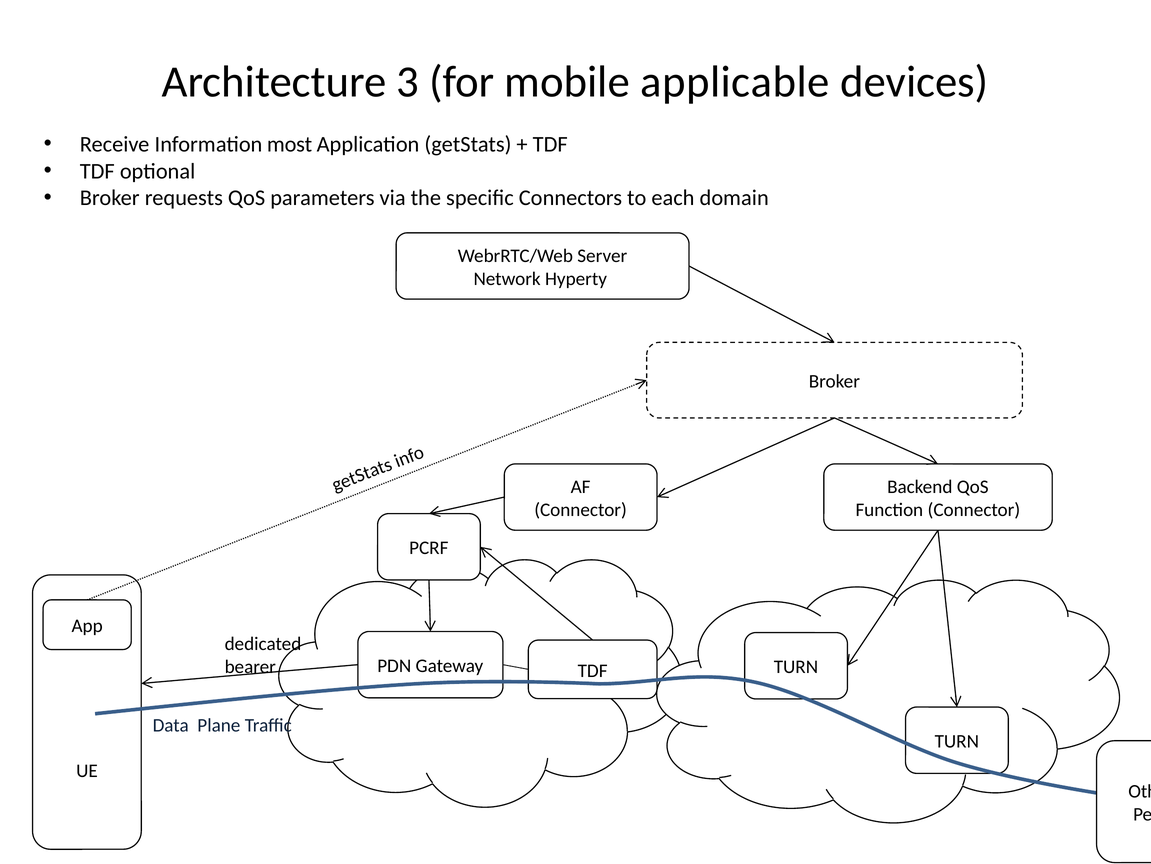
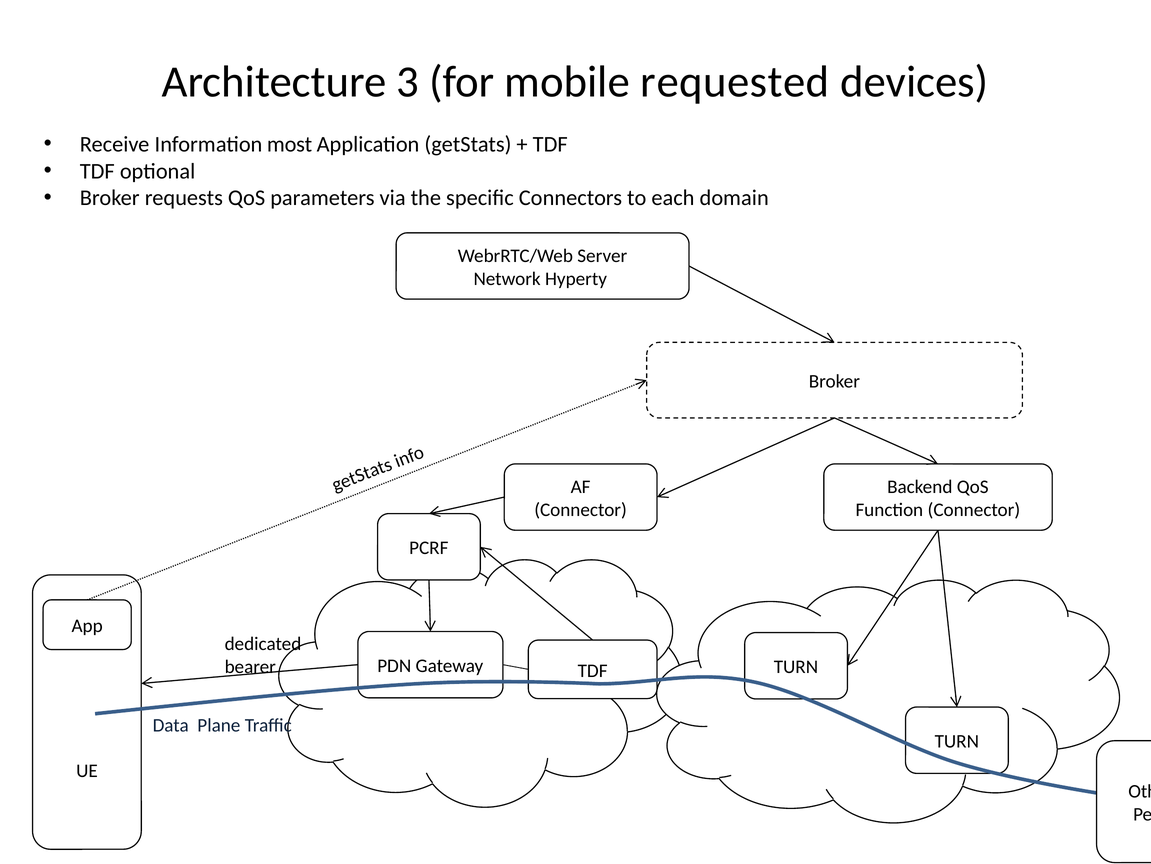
applicable: applicable -> requested
